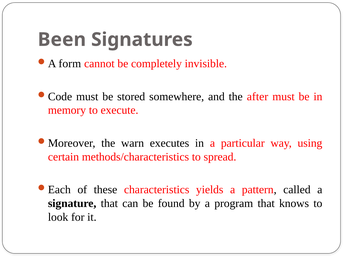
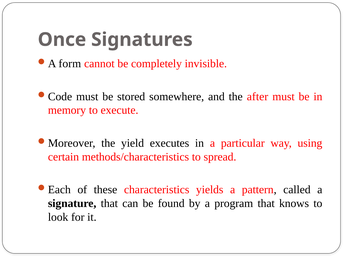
Been: Been -> Once
warn: warn -> yield
